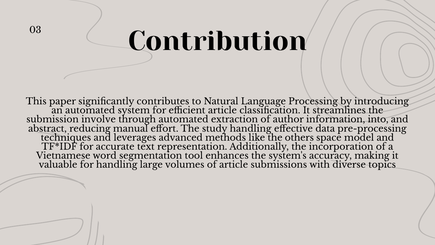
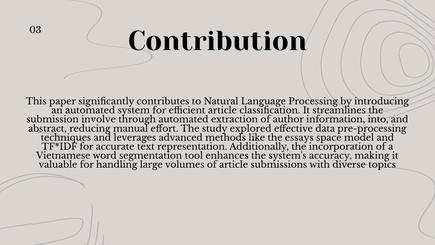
study handling: handling -> explored
others: others -> essays
